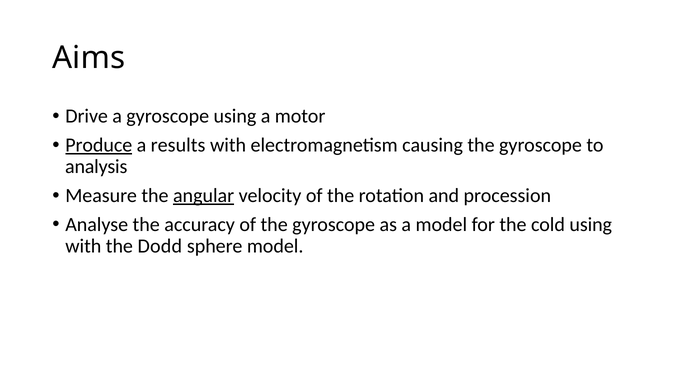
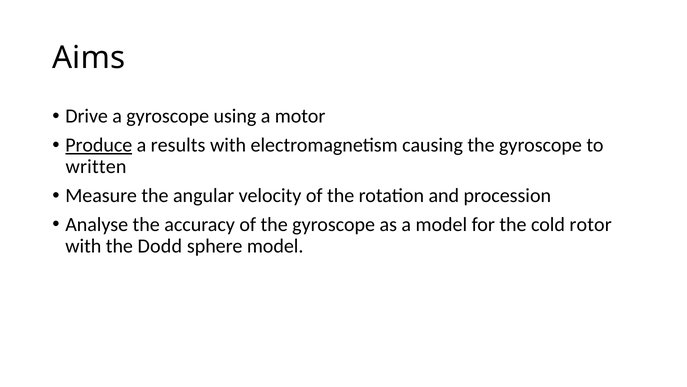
analysis: analysis -> written
angular underline: present -> none
cold using: using -> rotor
